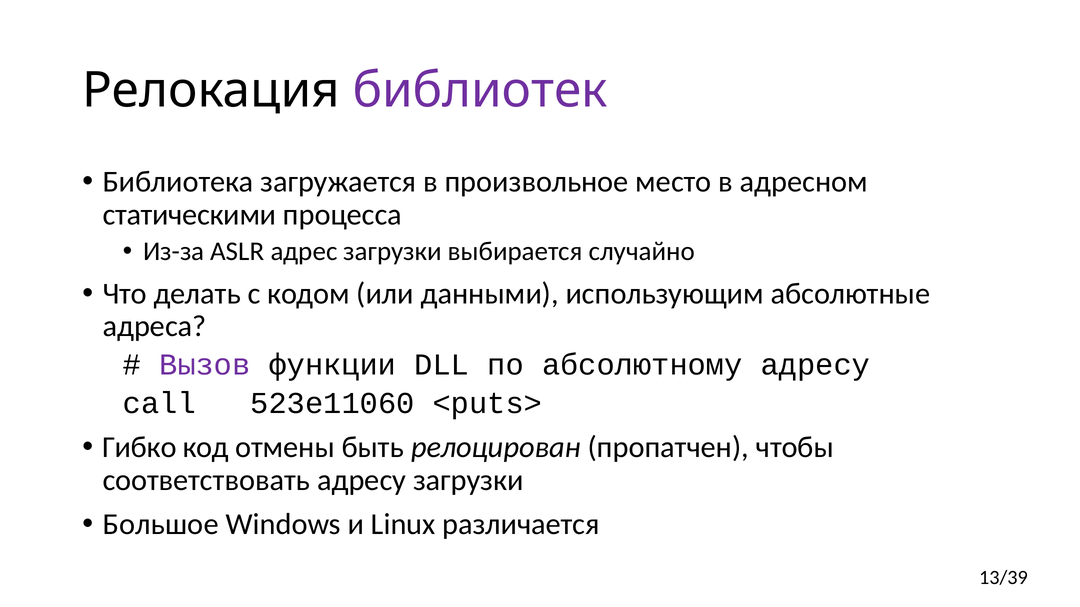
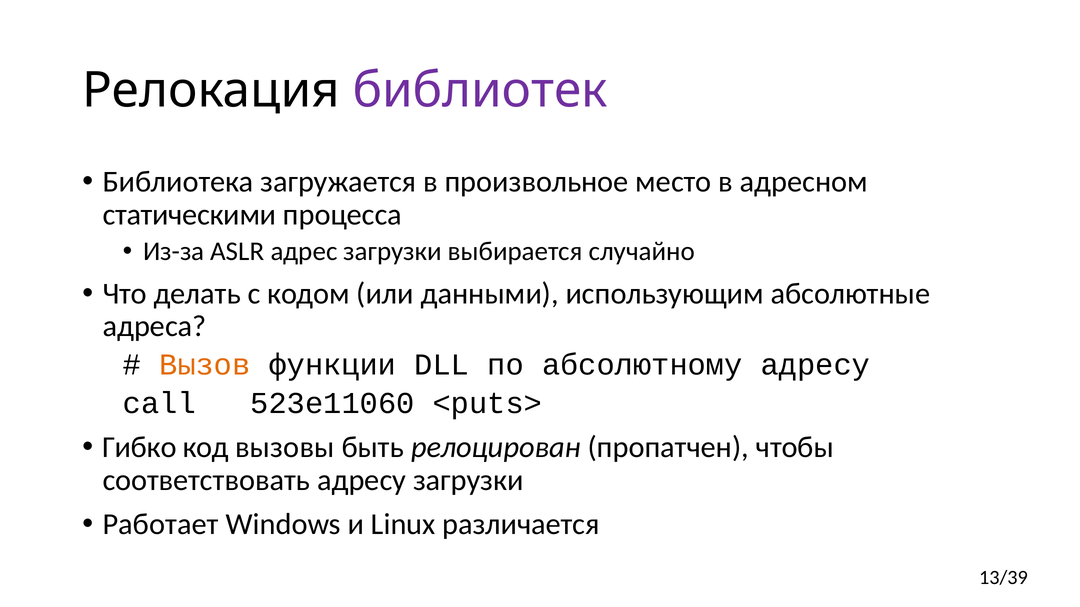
Вызов colour: purple -> orange
отмены: отмены -> вызовы
Большое: Большое -> Работает
